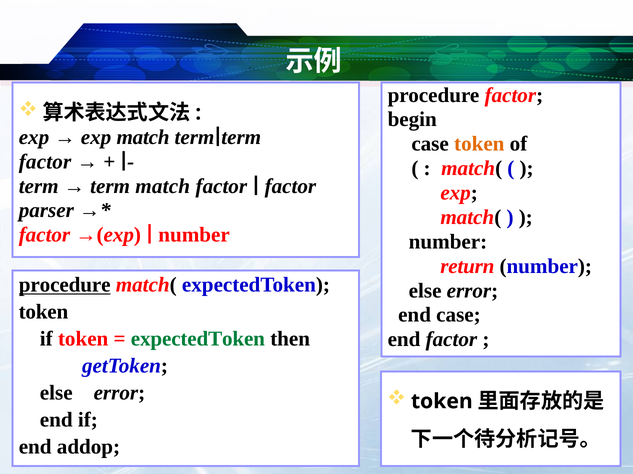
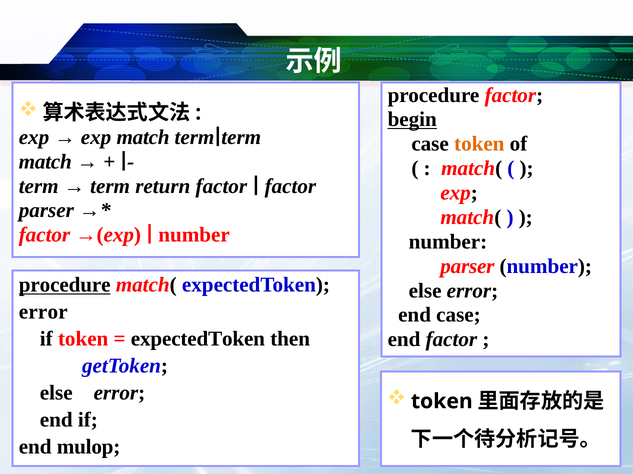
begin underline: none -> present
factor at (45, 162): factor -> match
term match: match -> return
return at (467, 267): return -> parser
token at (43, 312): token -> error
expectedToken at (198, 339) colour: green -> black
addop: addop -> mulop
